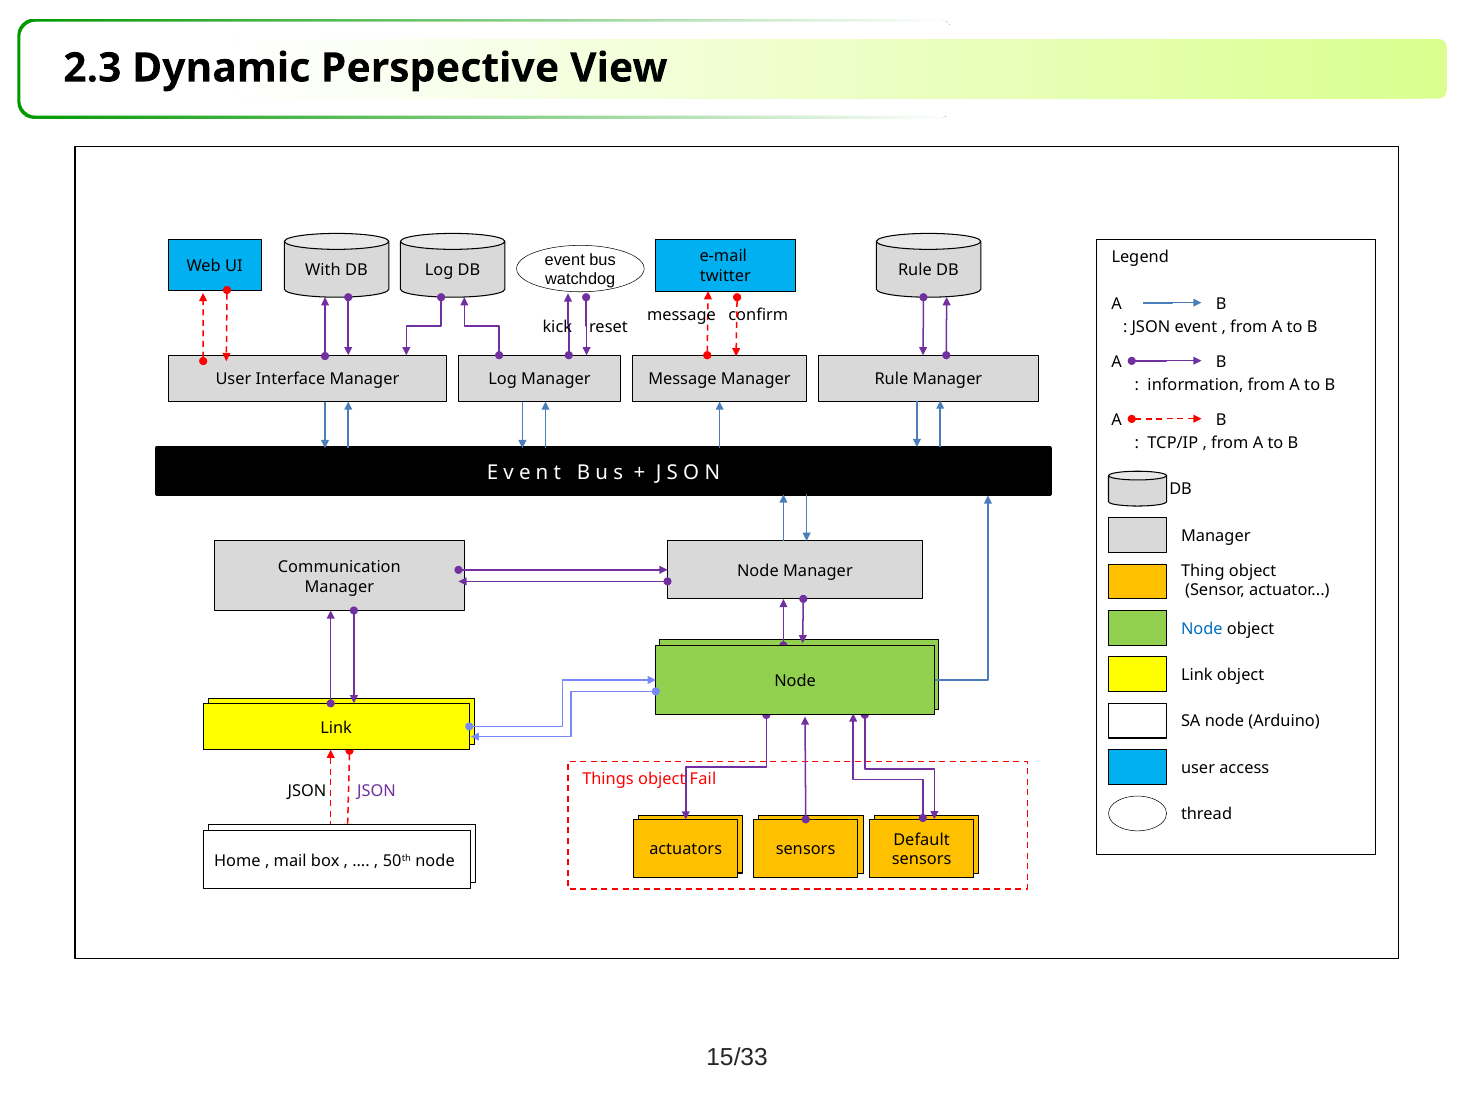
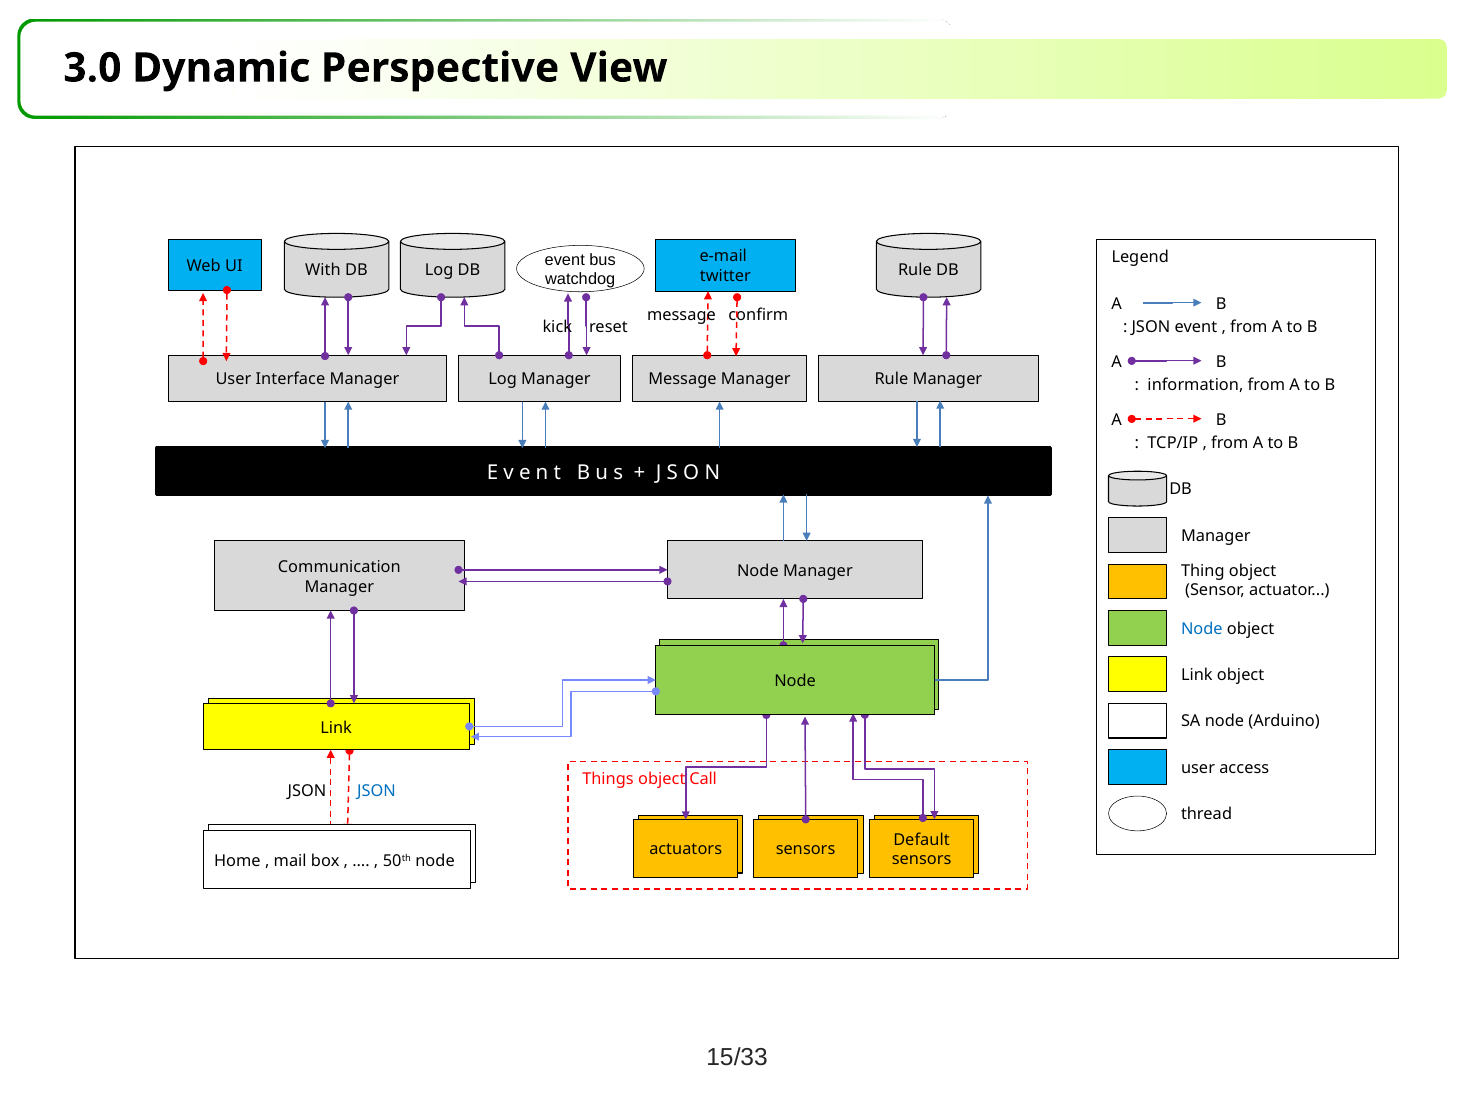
2.3: 2.3 -> 3.0
Fail: Fail -> Call
JSON at (377, 791) colour: purple -> blue
